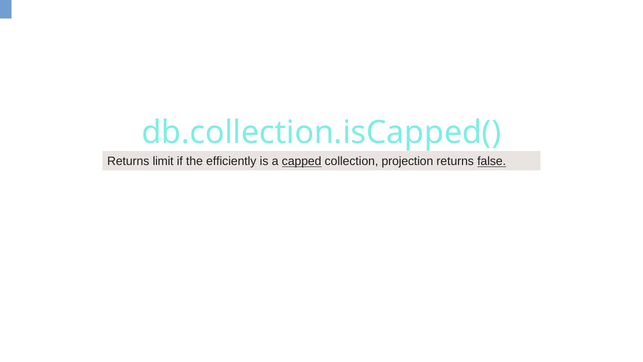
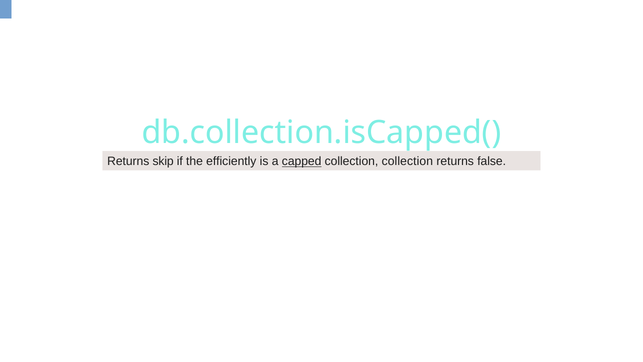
limit: limit -> skip
collection projection: projection -> collection
false underline: present -> none
